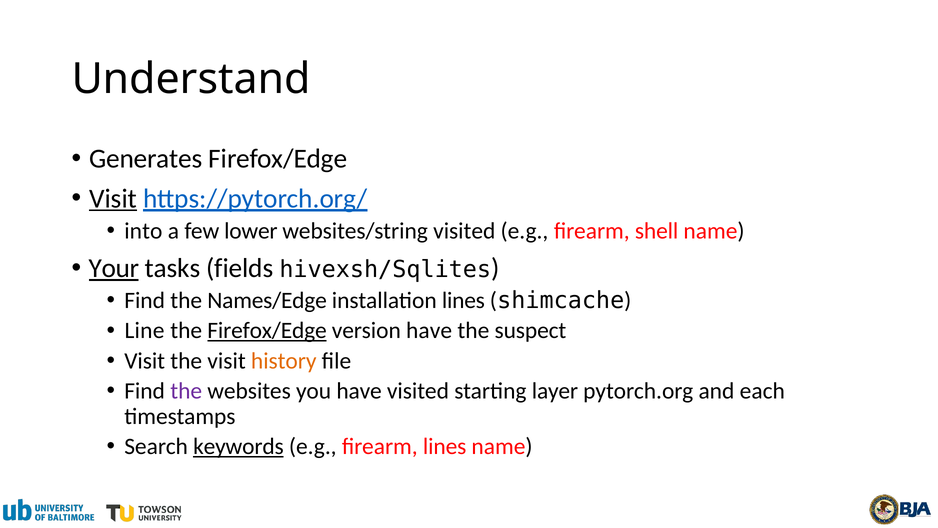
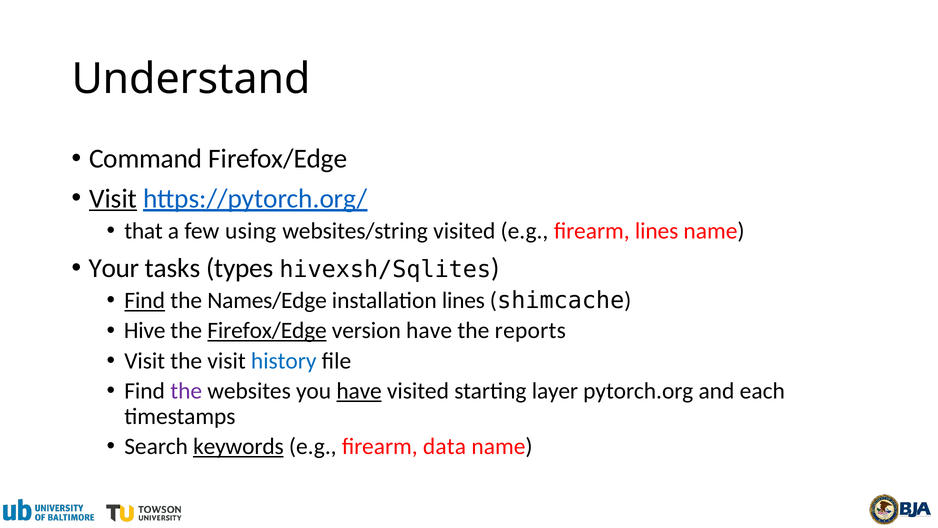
Generates: Generates -> Command
into: into -> that
lower: lower -> using
firearm shell: shell -> lines
Your underline: present -> none
fields: fields -> types
Find at (145, 300) underline: none -> present
Line: Line -> Hive
suspect: suspect -> reports
history colour: orange -> blue
have at (359, 391) underline: none -> present
firearm lines: lines -> data
